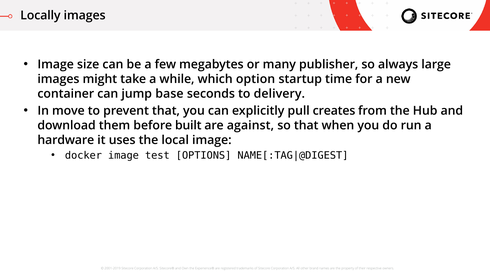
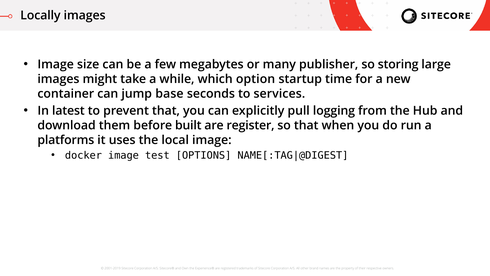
always: always -> storing
delivery: delivery -> services
move: move -> latest
creates: creates -> logging
against: against -> register
hardware: hardware -> platforms
